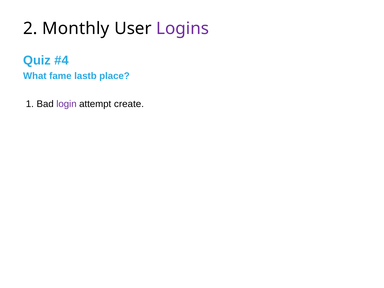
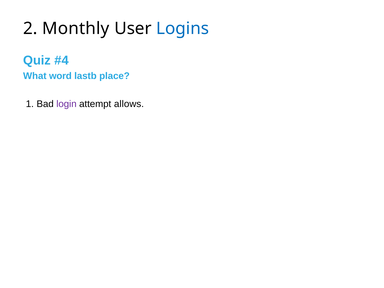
Logins colour: purple -> blue
fame: fame -> word
create: create -> allows
